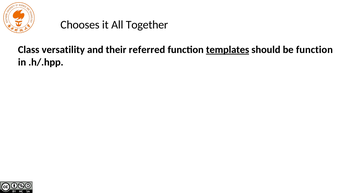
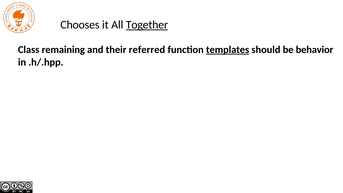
Together underline: none -> present
versatility: versatility -> remaining
be function: function -> behavior
